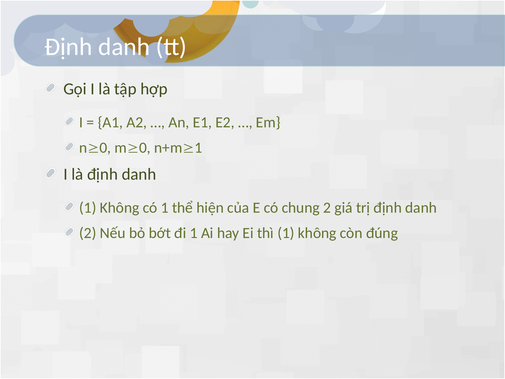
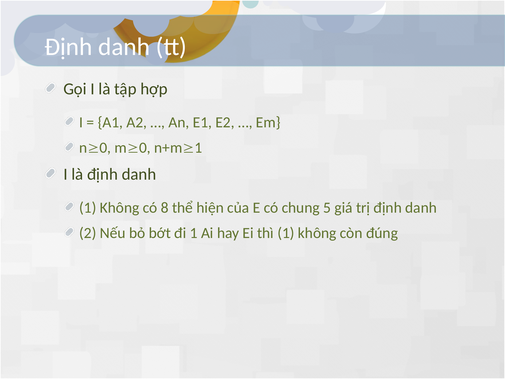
có 1: 1 -> 8
chung 2: 2 -> 5
